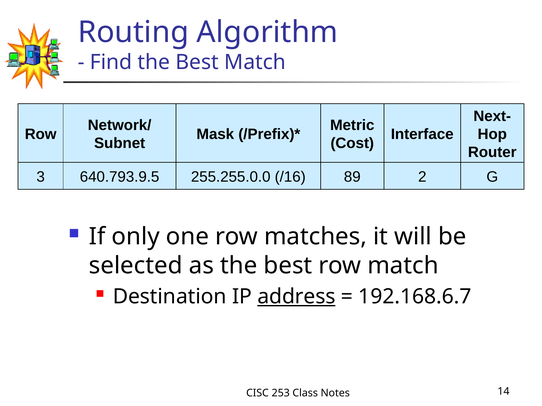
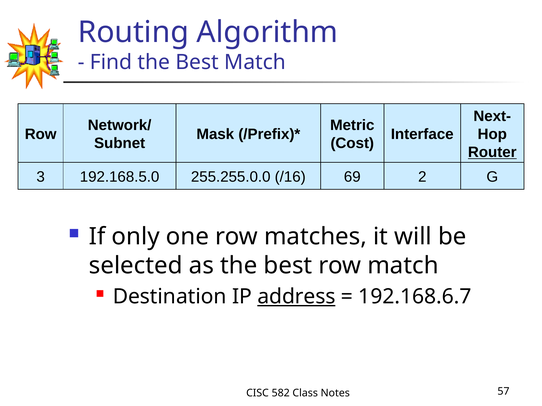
Router underline: none -> present
640.793.9.5: 640.793.9.5 -> 192.168.5.0
89: 89 -> 69
253: 253 -> 582
14: 14 -> 57
